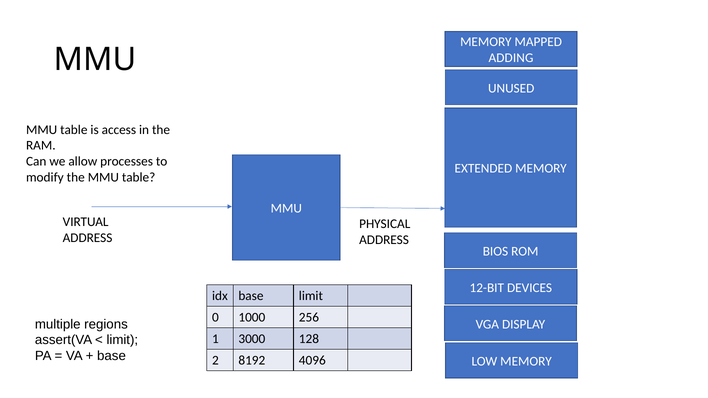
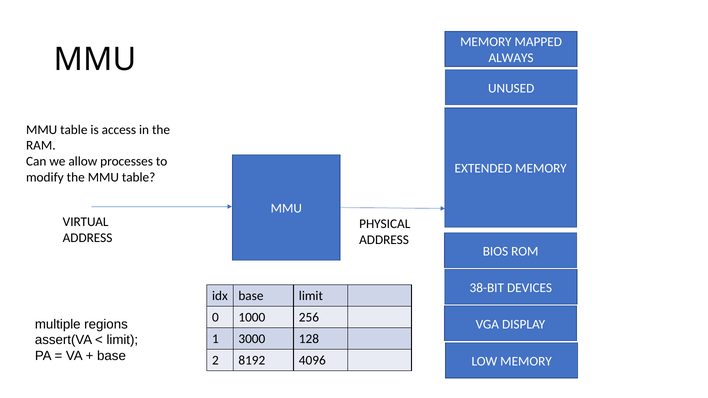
ADDING: ADDING -> ALWAYS
12-BIT: 12-BIT -> 38-BIT
